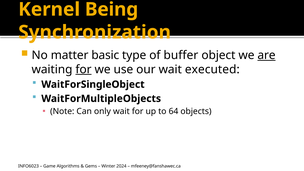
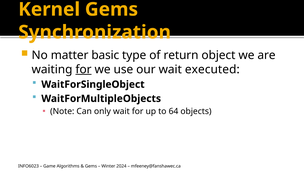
Kernel Being: Being -> Gems
buffer: buffer -> return
are underline: present -> none
